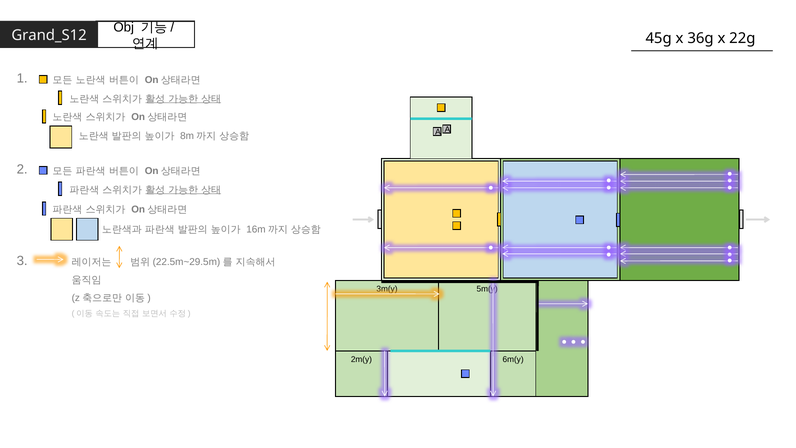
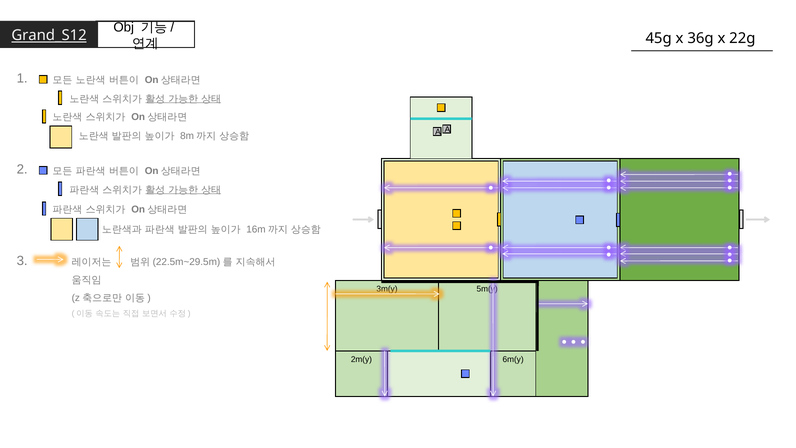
Grand_S12 underline: none -> present
